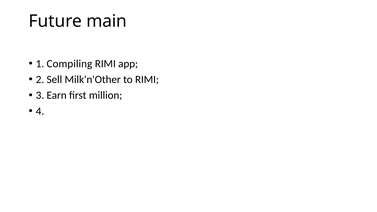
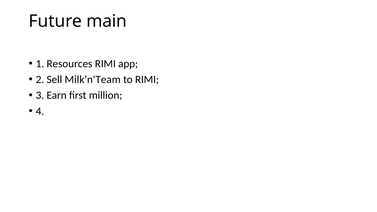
Compiling: Compiling -> Resources
Milk'n'Other: Milk'n'Other -> Milk'n'Team
